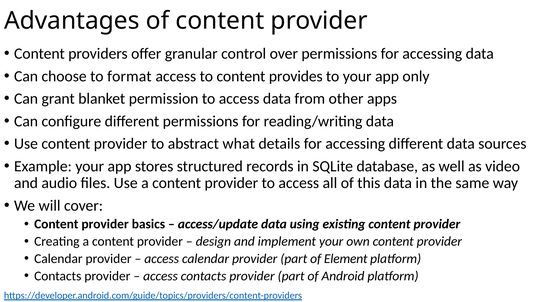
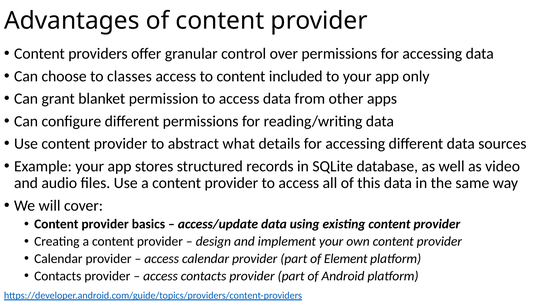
format: format -> classes
provides: provides -> included
